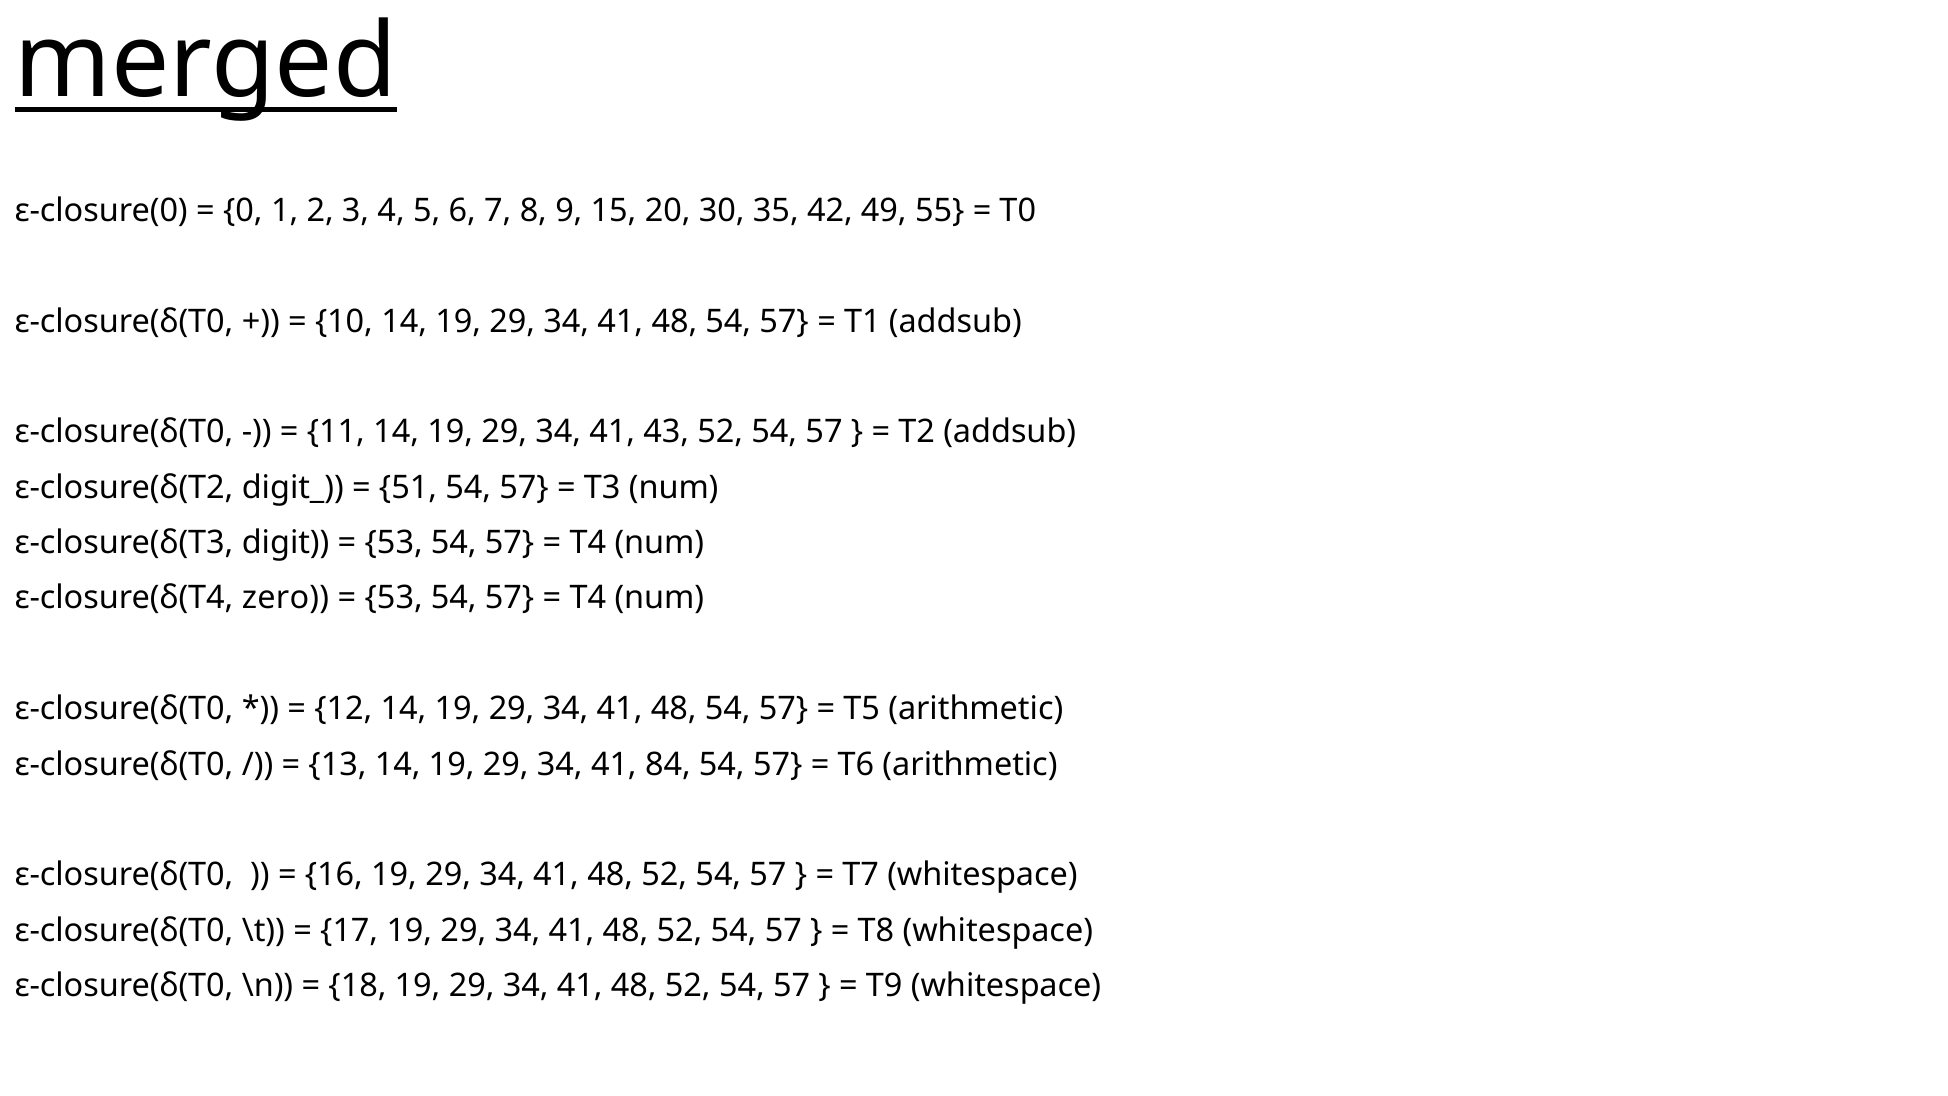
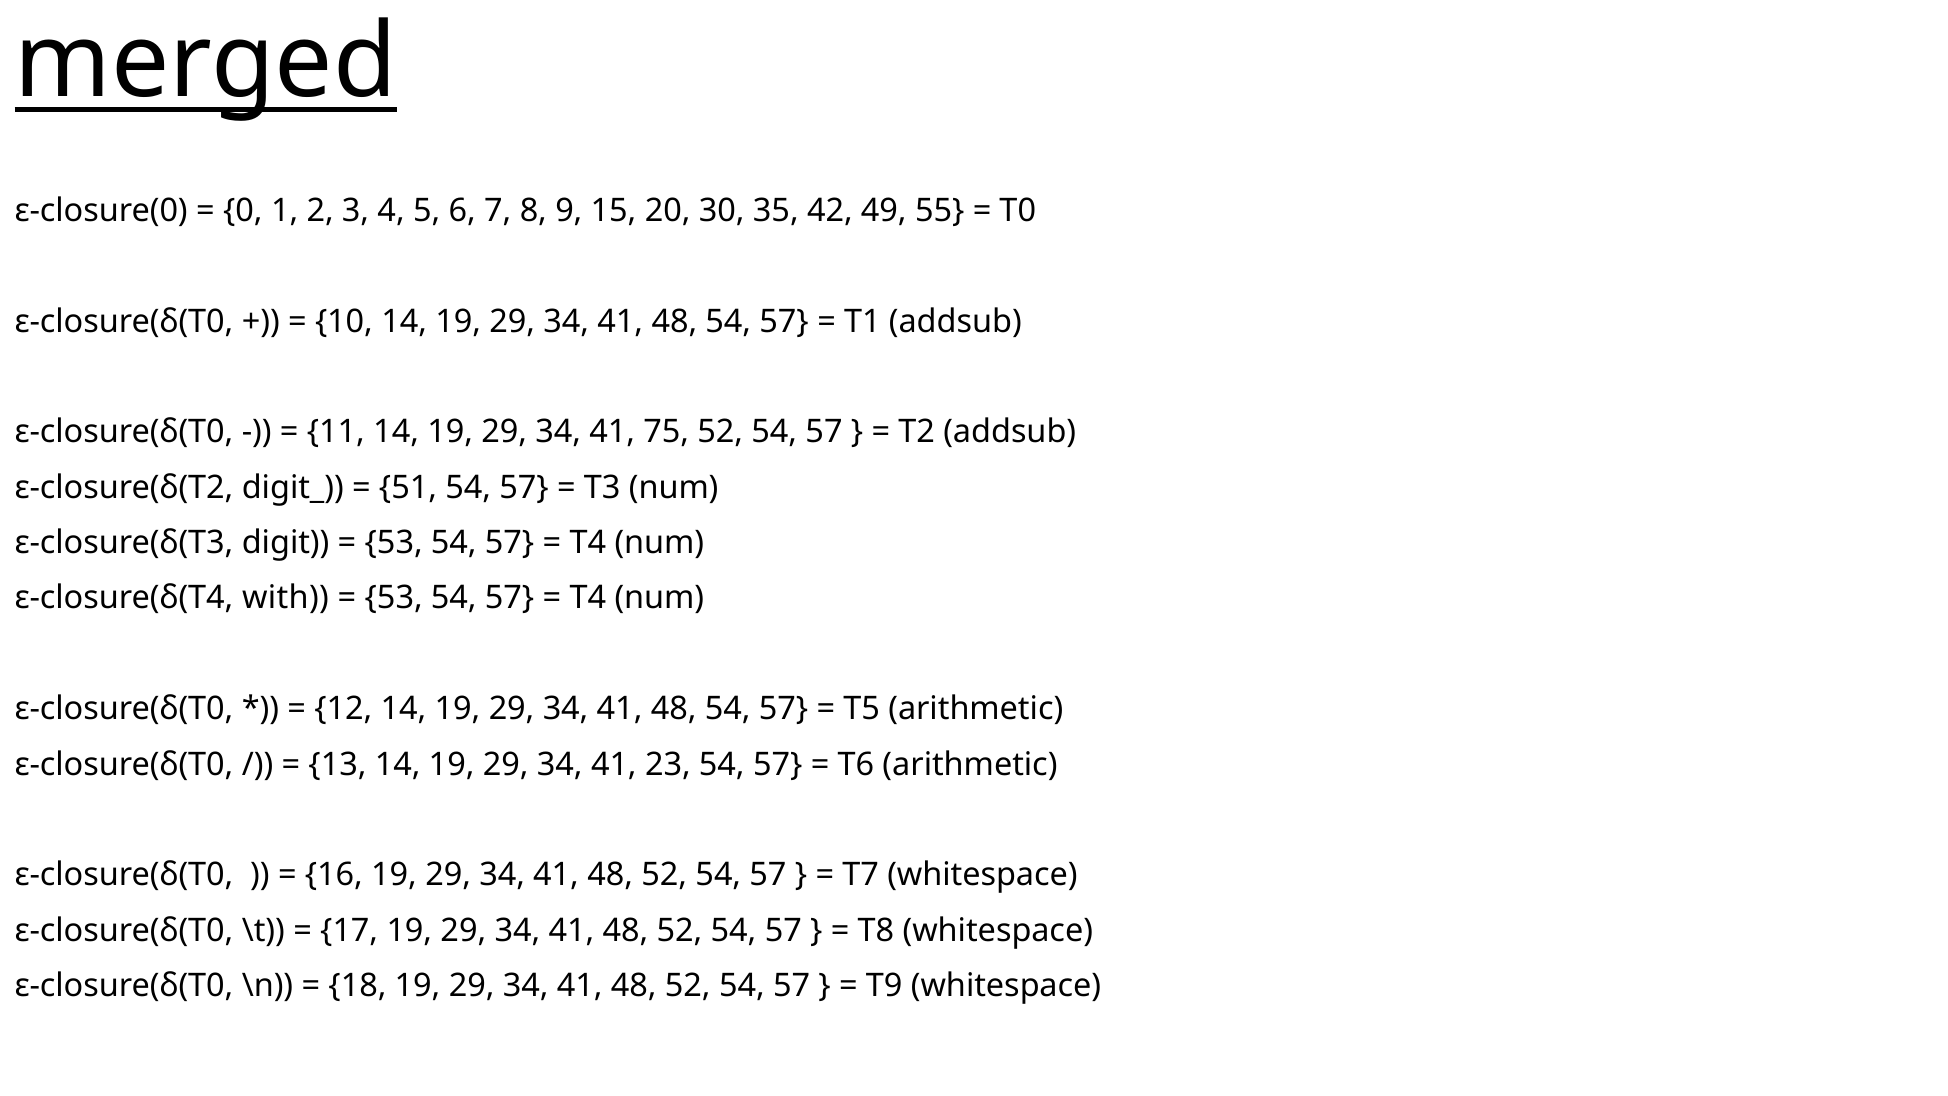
43: 43 -> 75
zero: zero -> with
84: 84 -> 23
